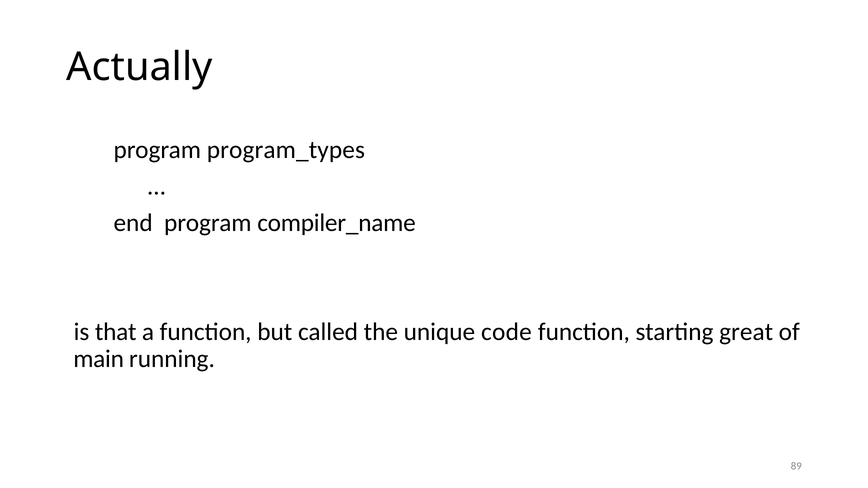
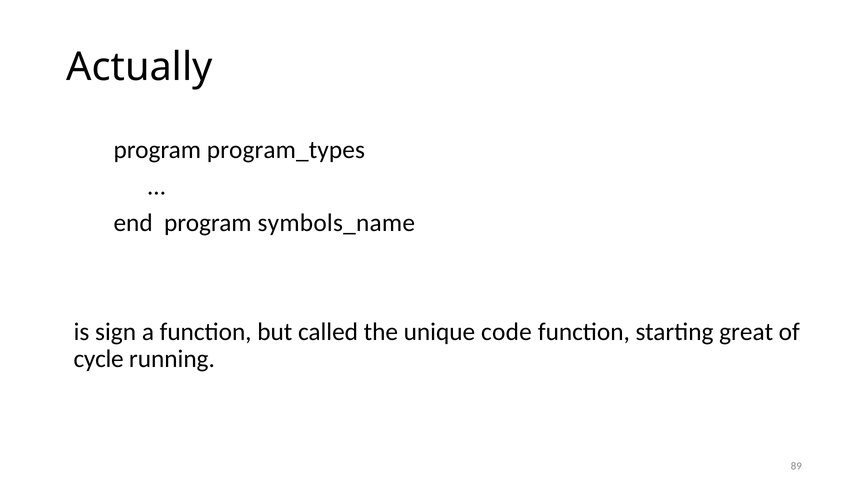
compiler_name: compiler_name -> symbols_name
that: that -> sign
main: main -> cycle
